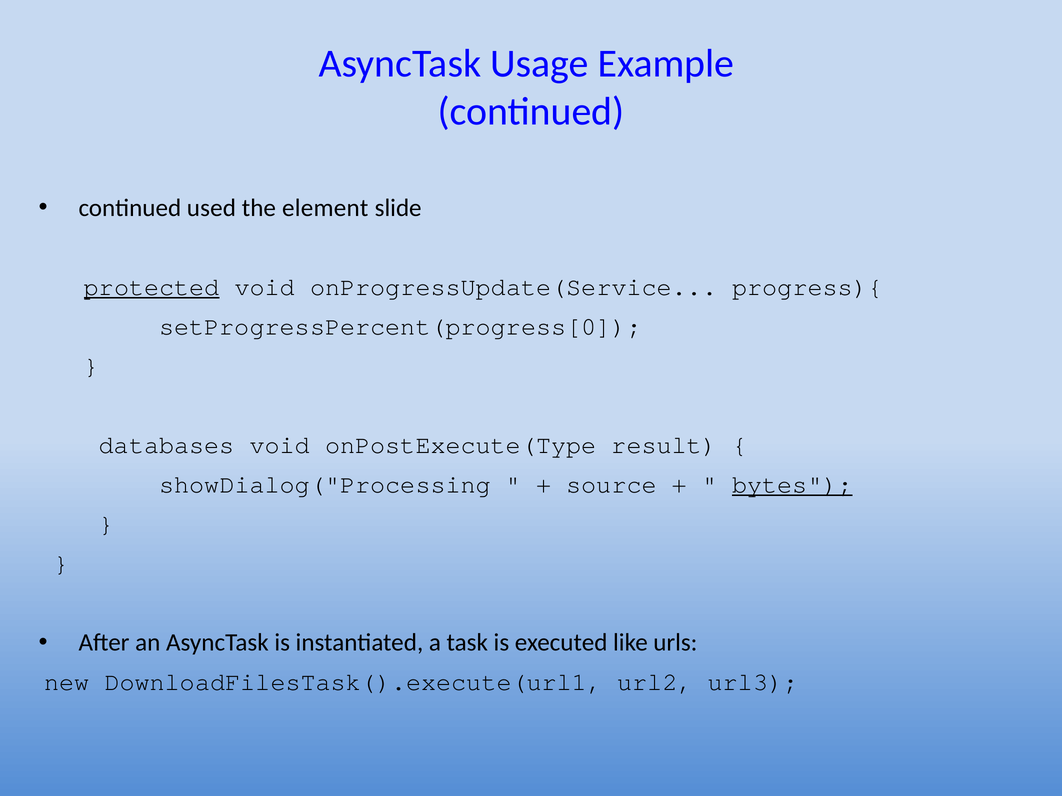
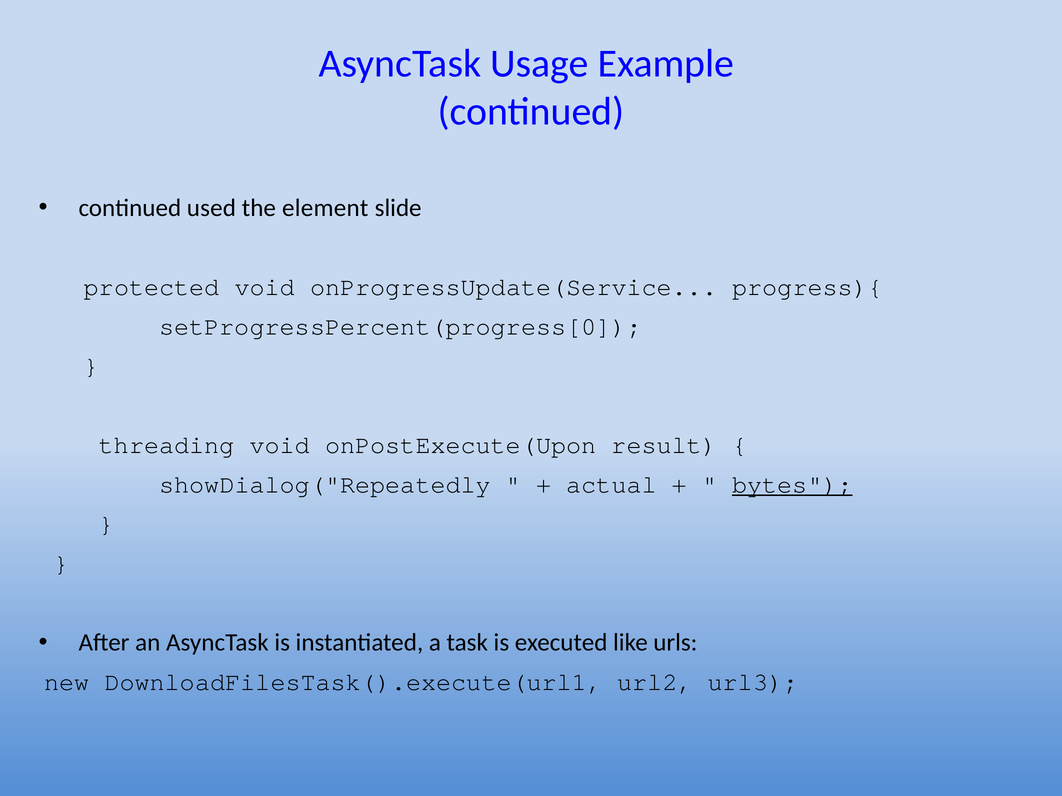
protected underline: present -> none
databases: databases -> threading
onPostExecute(Type: onPostExecute(Type -> onPostExecute(Upon
showDialog("Processing: showDialog("Processing -> showDialog("Repeatedly
source: source -> actual
